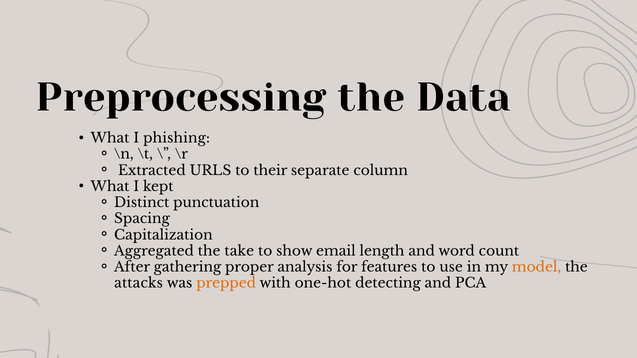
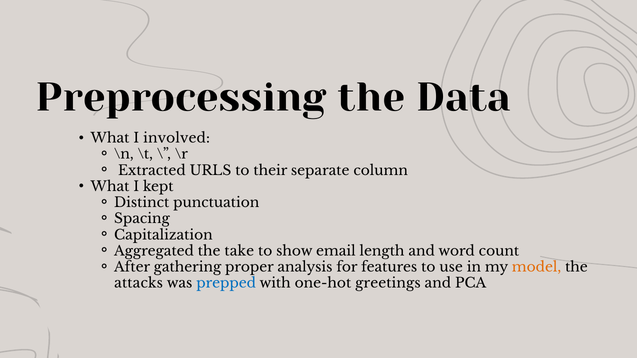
phishing: phishing -> involved
prepped colour: orange -> blue
detecting: detecting -> greetings
